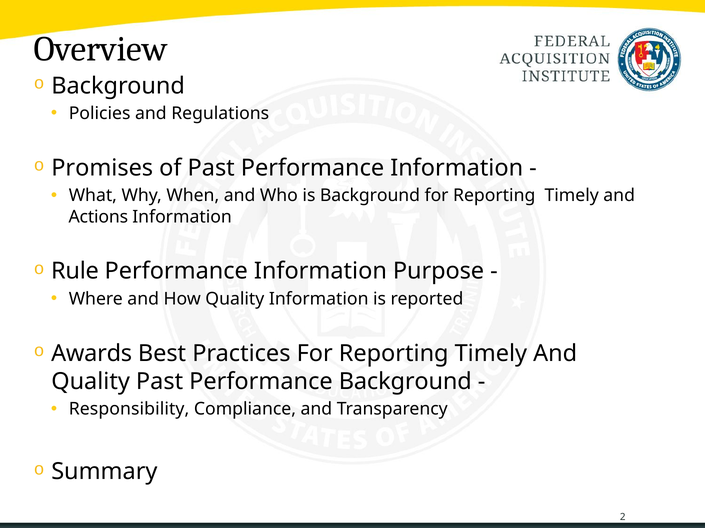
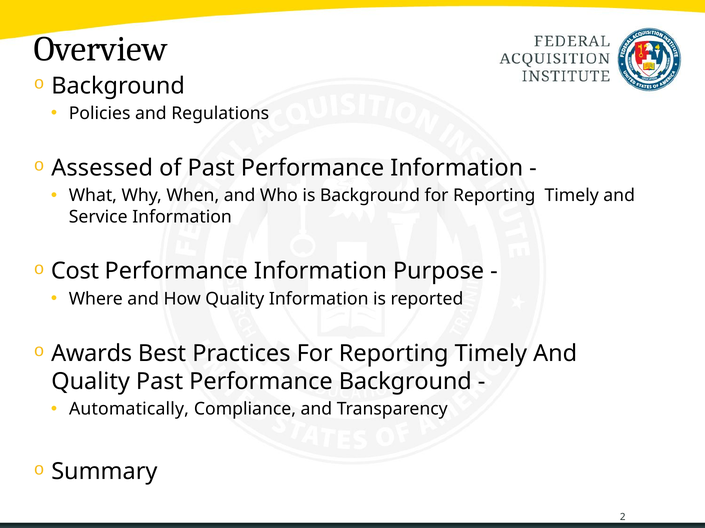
Promises: Promises -> Assessed
Actions: Actions -> Service
Rule: Rule -> Cost
Responsibility: Responsibility -> Automatically
